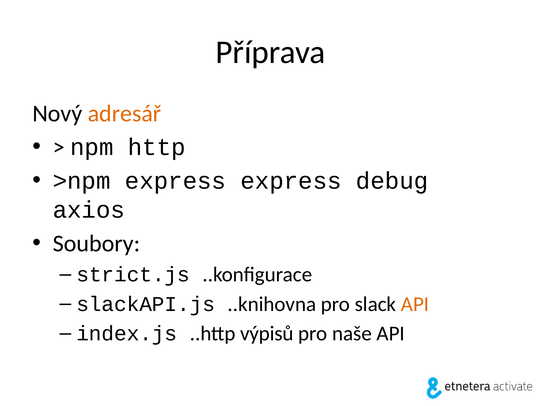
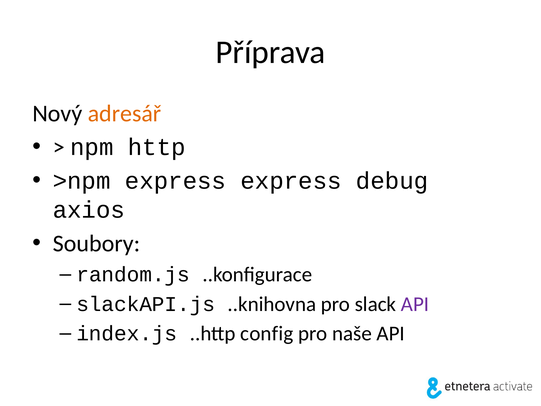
strict.js: strict.js -> random.js
API at (415, 304) colour: orange -> purple
výpisů: výpisů -> config
